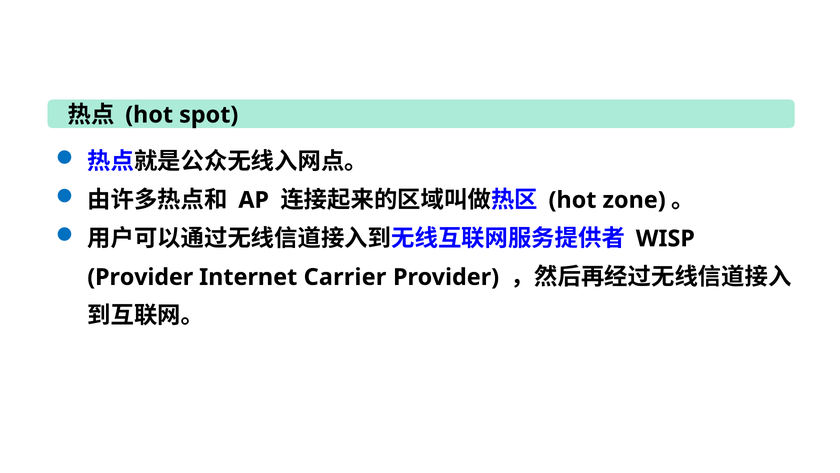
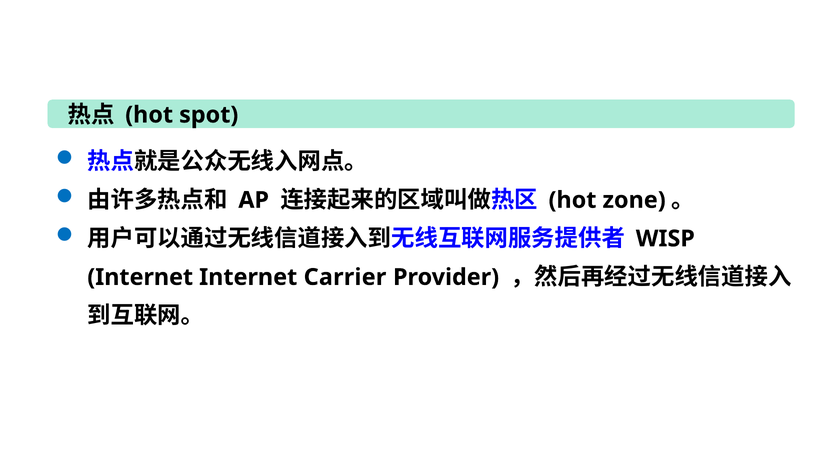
Provider at (140, 277): Provider -> Internet
